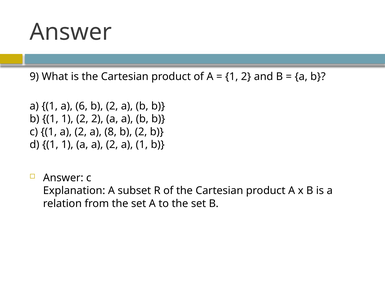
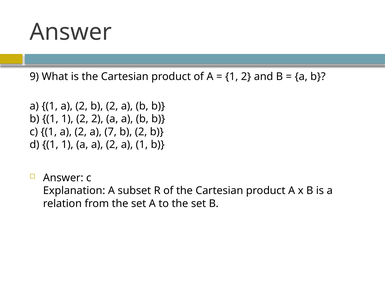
a 1 a 6: 6 -> 2
8: 8 -> 7
